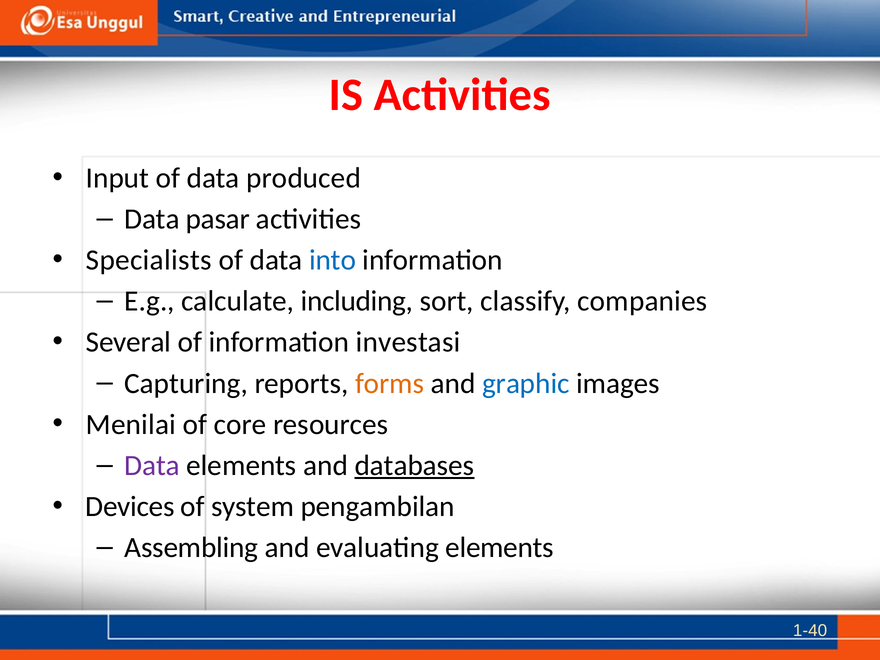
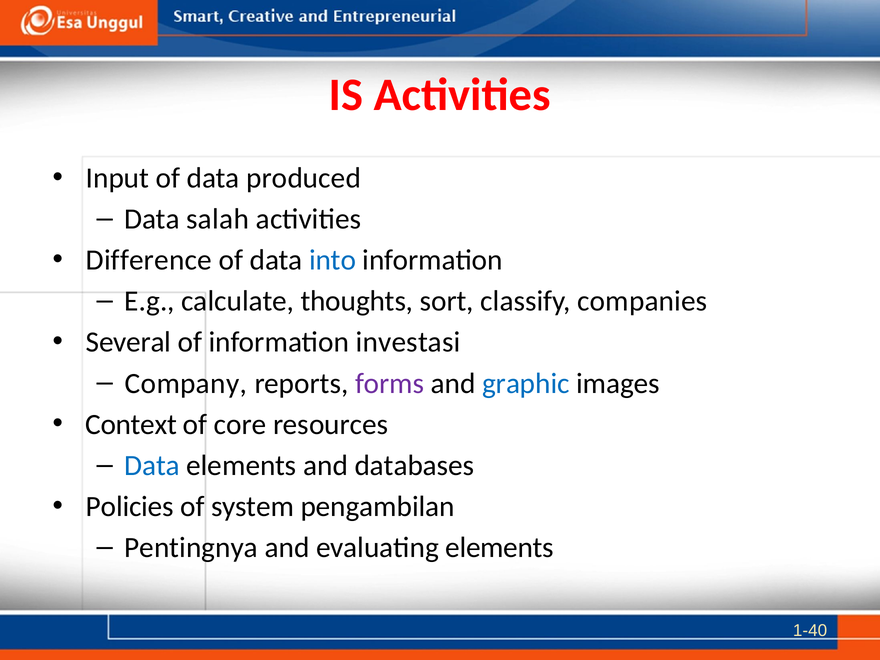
pasar: pasar -> salah
Specialists: Specialists -> Difference
including: including -> thoughts
Capturing: Capturing -> Company
forms colour: orange -> purple
Menilai: Menilai -> Context
Data at (152, 465) colour: purple -> blue
databases underline: present -> none
Devices: Devices -> Policies
Assembling: Assembling -> Pentingnya
